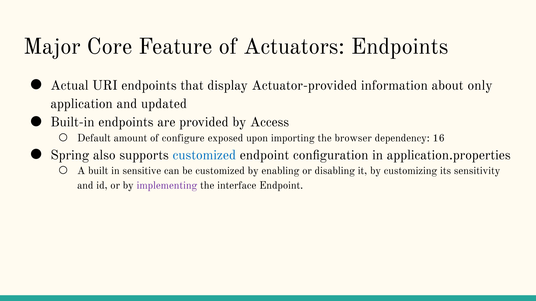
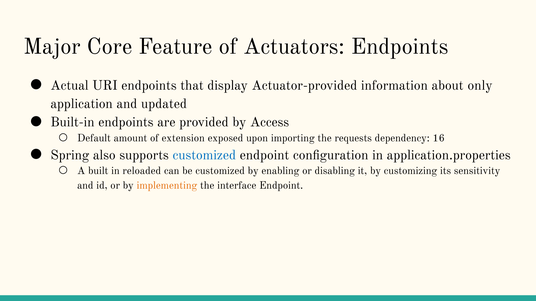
configure: configure -> extension
browser: browser -> requests
sensitive: sensitive -> reloaded
implementing colour: purple -> orange
